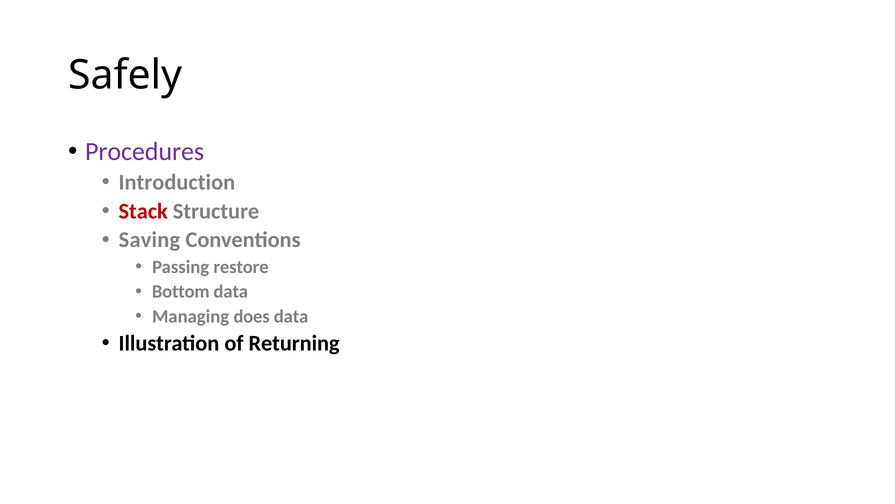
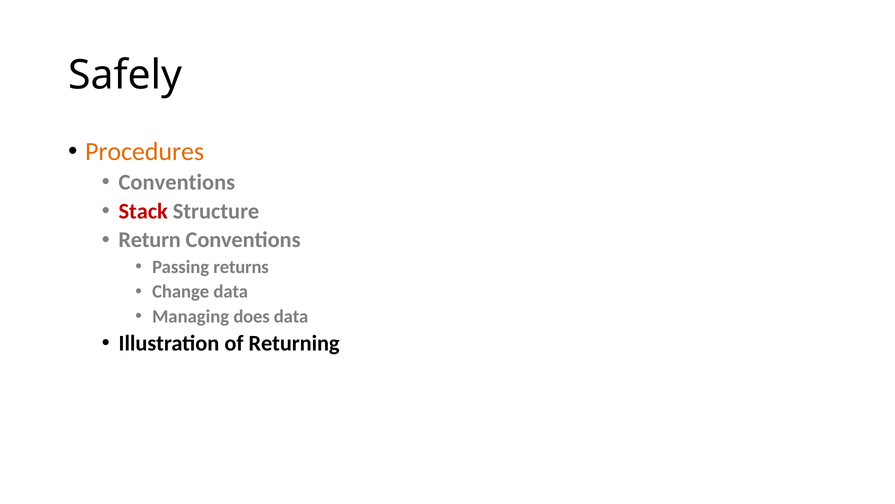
Procedures colour: purple -> orange
Introduction at (177, 182): Introduction -> Conventions
Saving: Saving -> Return
restore: restore -> returns
Bottom: Bottom -> Change
